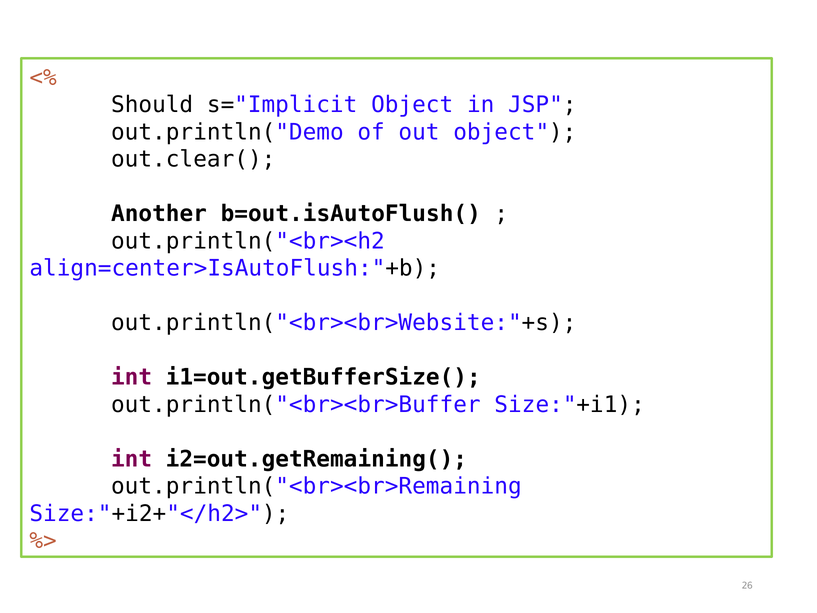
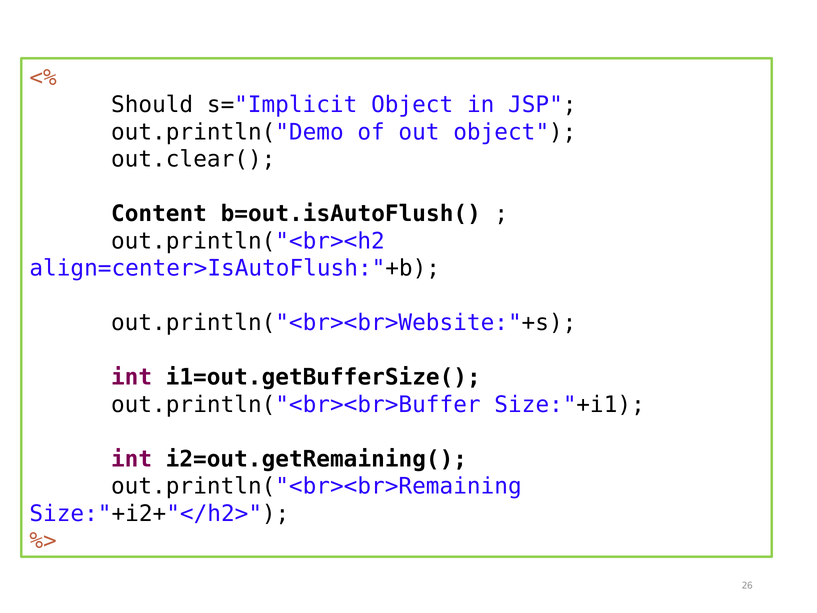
Another: Another -> Content
